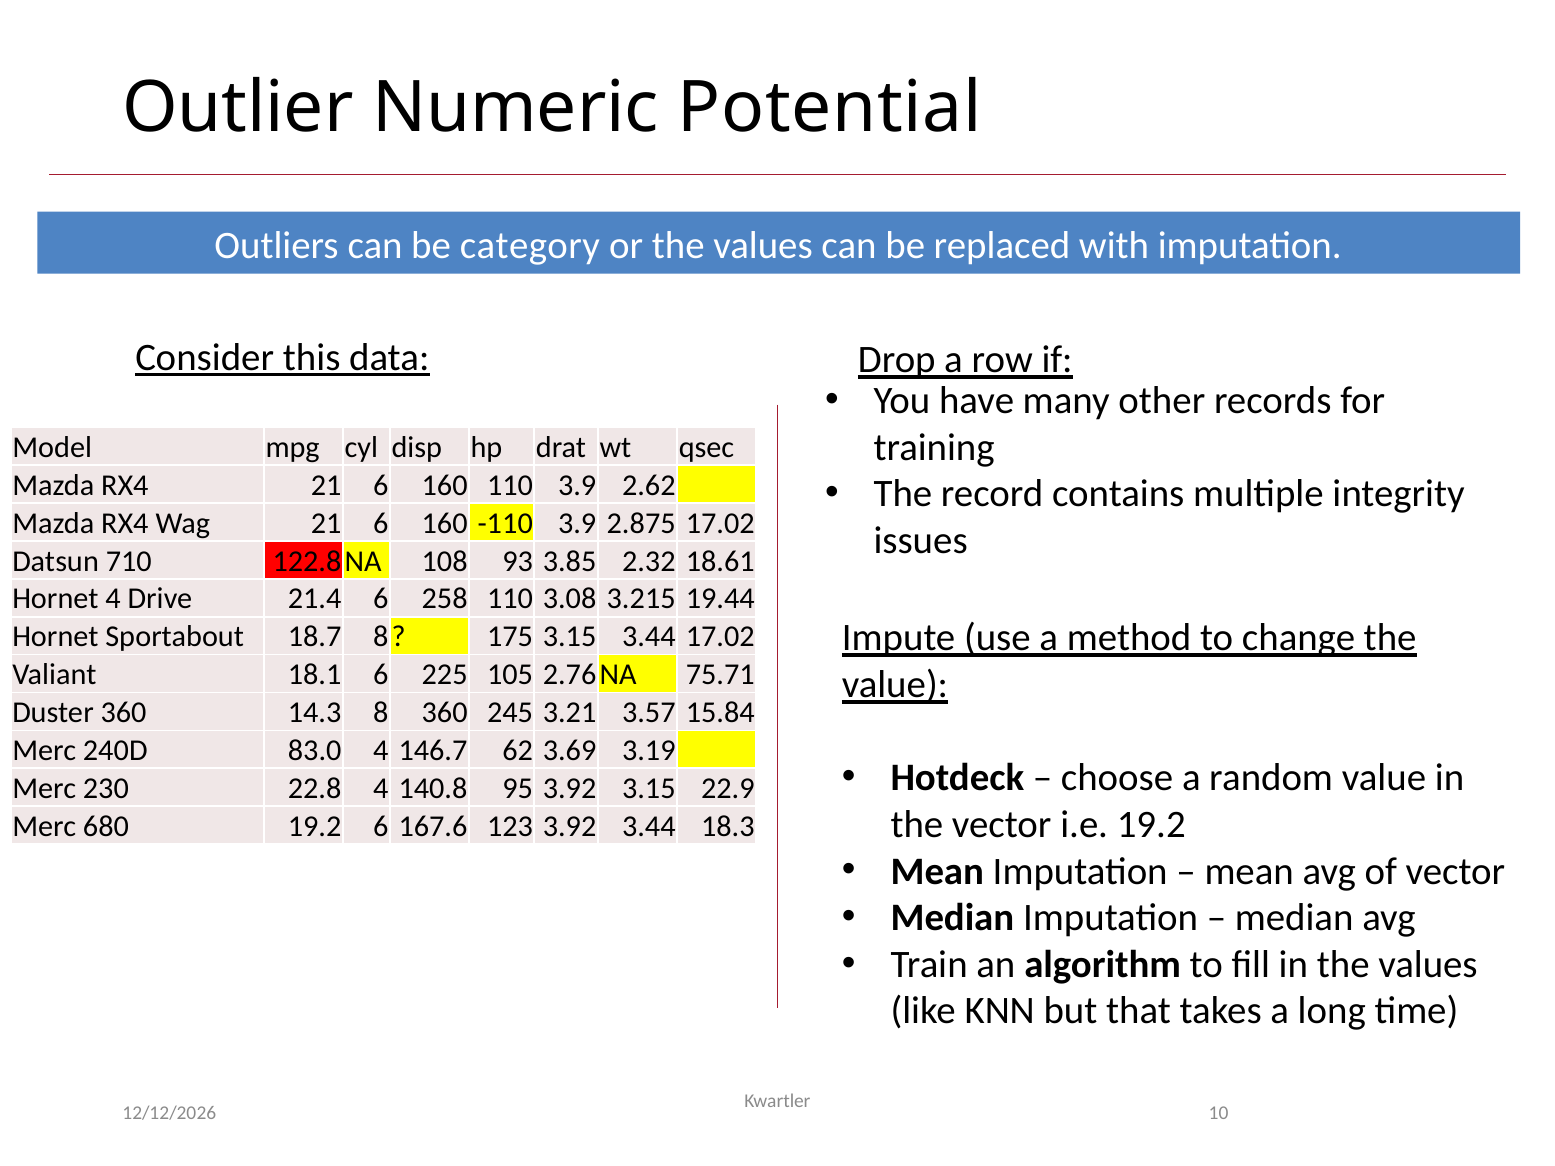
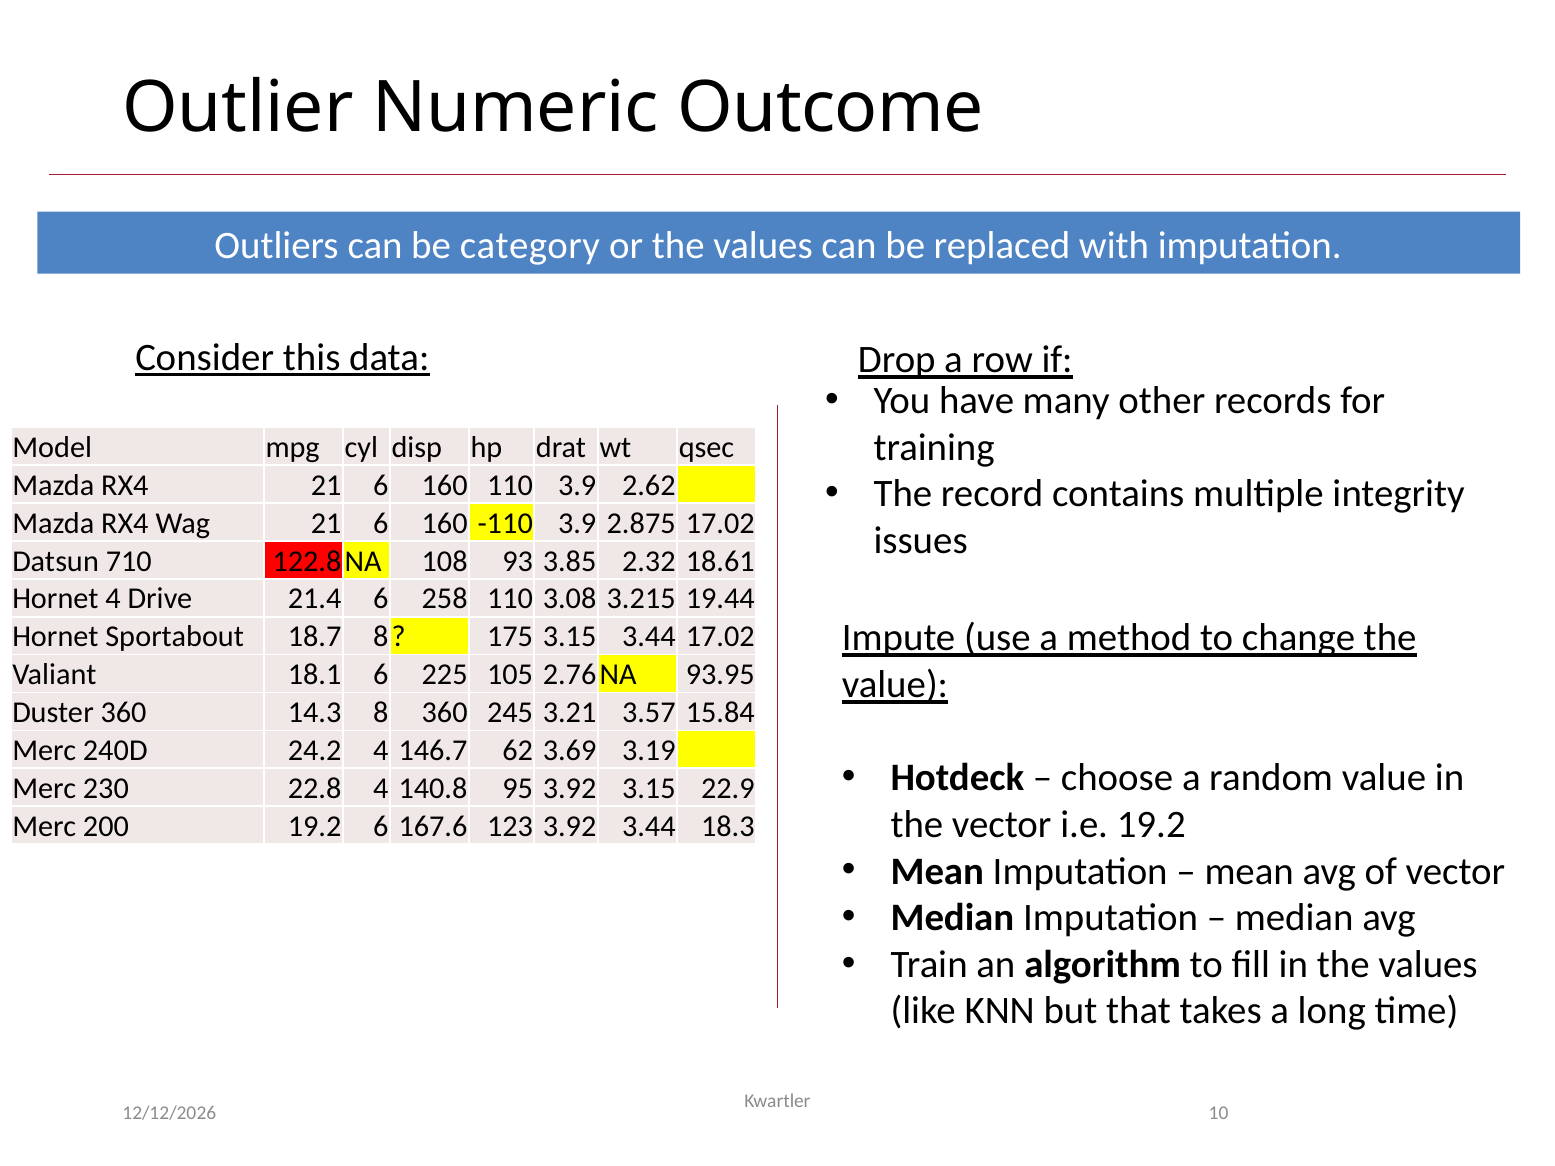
Potential: Potential -> Outcome
75.71: 75.71 -> 93.95
83.0: 83.0 -> 24.2
680: 680 -> 200
